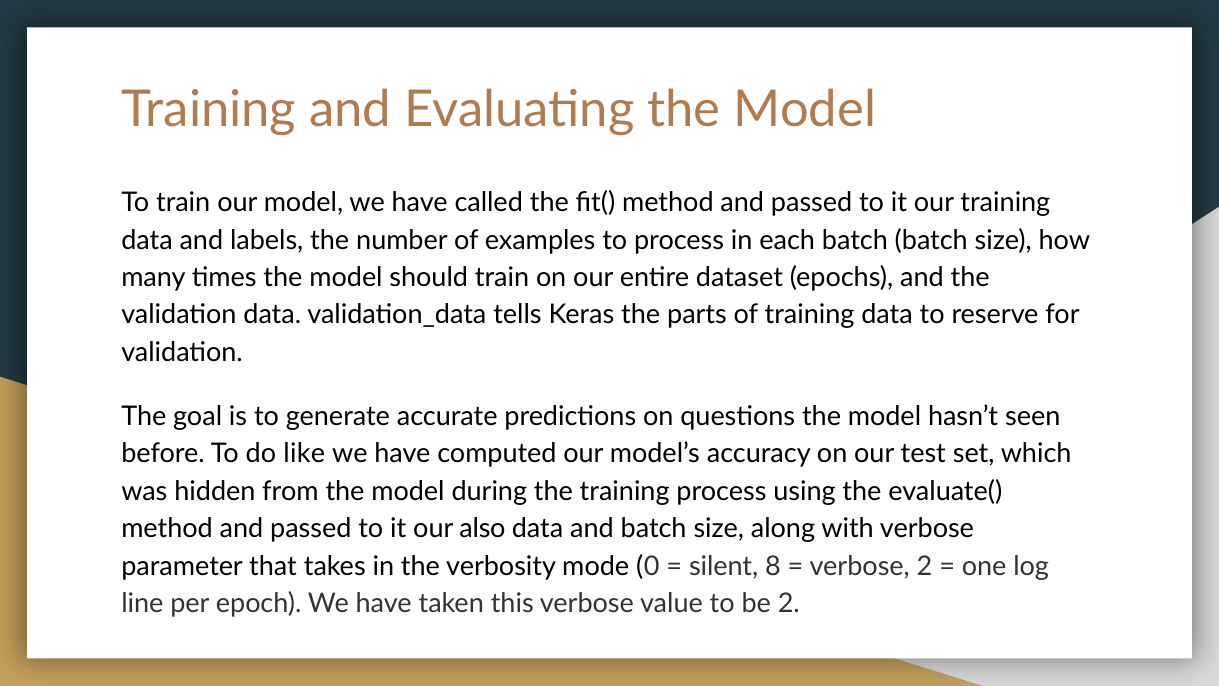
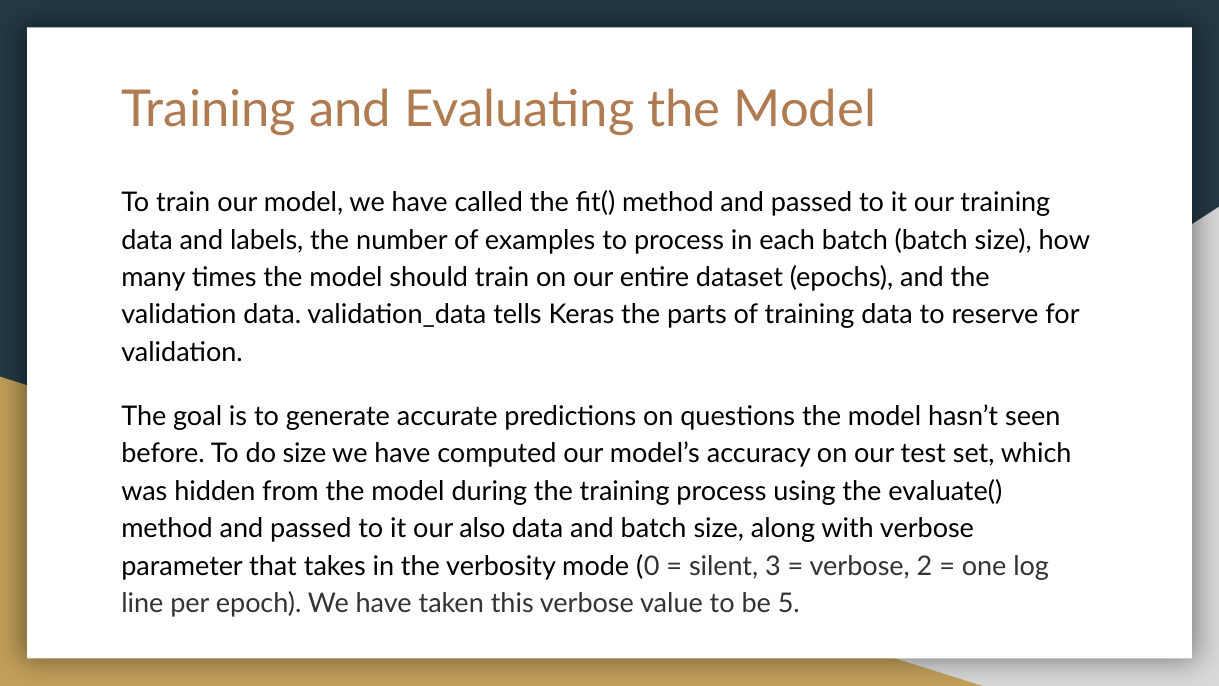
do like: like -> size
8: 8 -> 3
be 2: 2 -> 5
